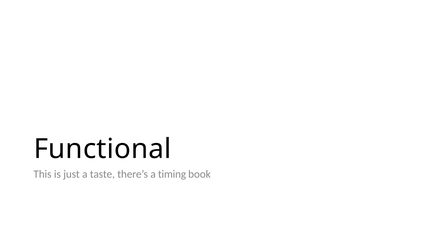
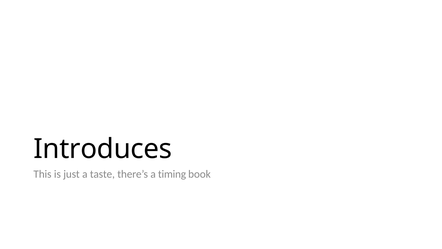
Functional: Functional -> Introduces
